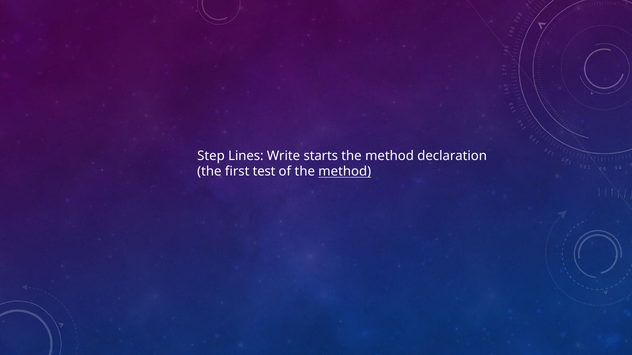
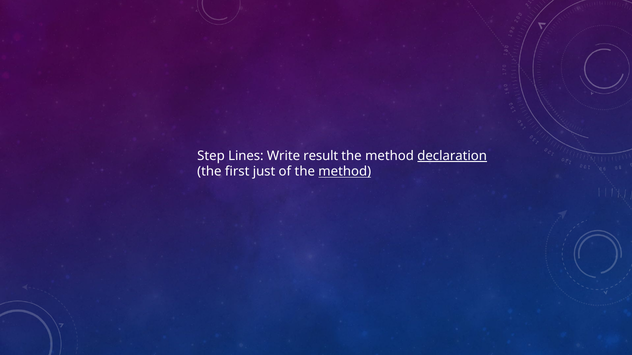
starts: starts -> result
declaration underline: none -> present
test: test -> just
